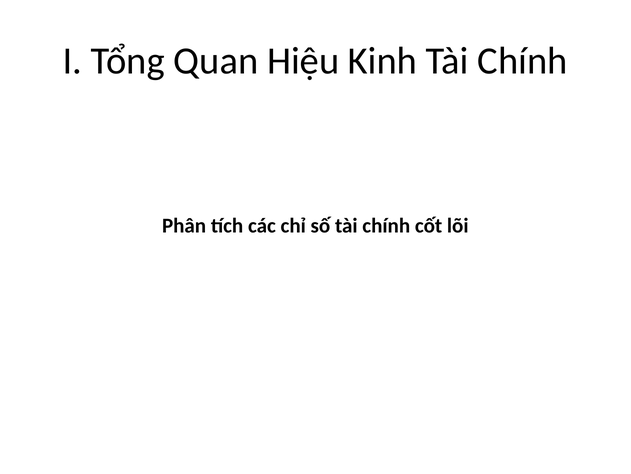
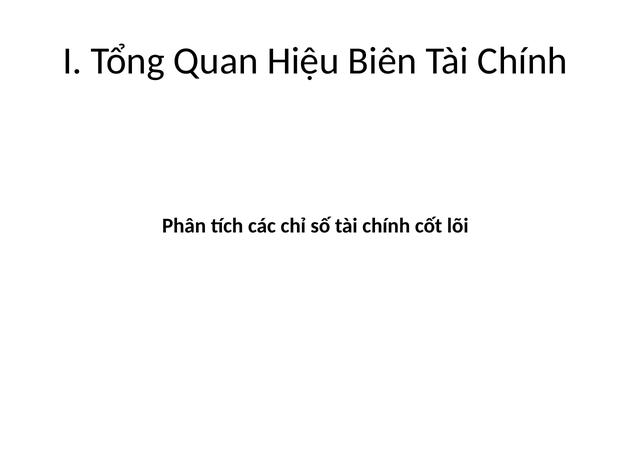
Kinh: Kinh -> Biên
